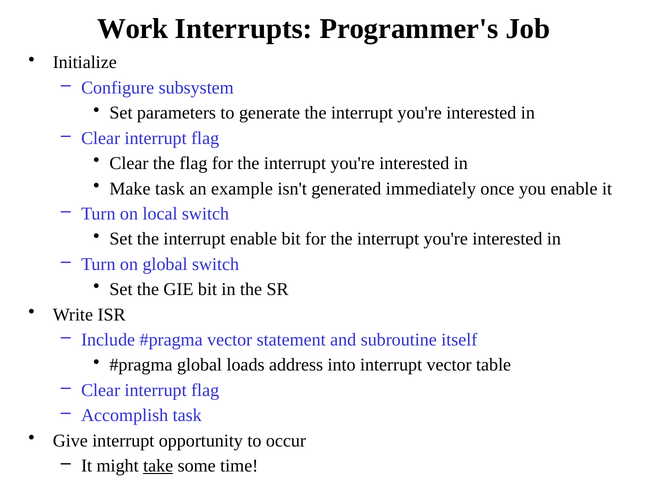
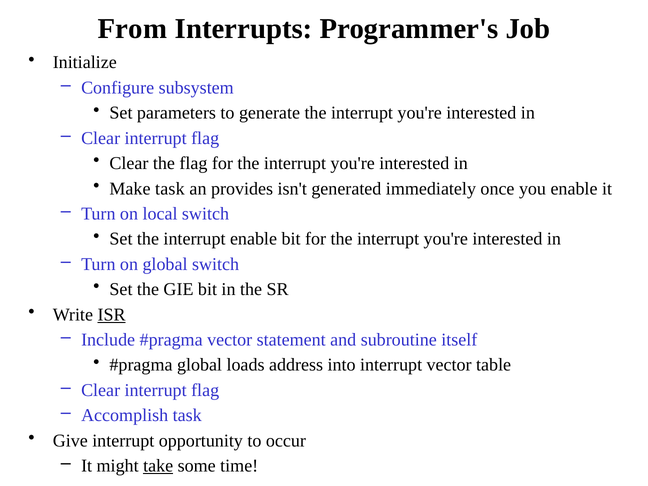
Work: Work -> From
example: example -> provides
ISR underline: none -> present
